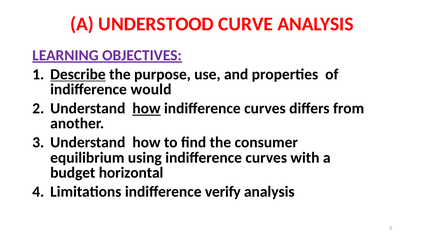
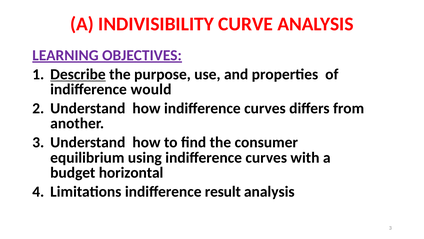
UNDERSTOOD: UNDERSTOOD -> INDIVISIBILITY
how at (146, 108) underline: present -> none
verify: verify -> result
